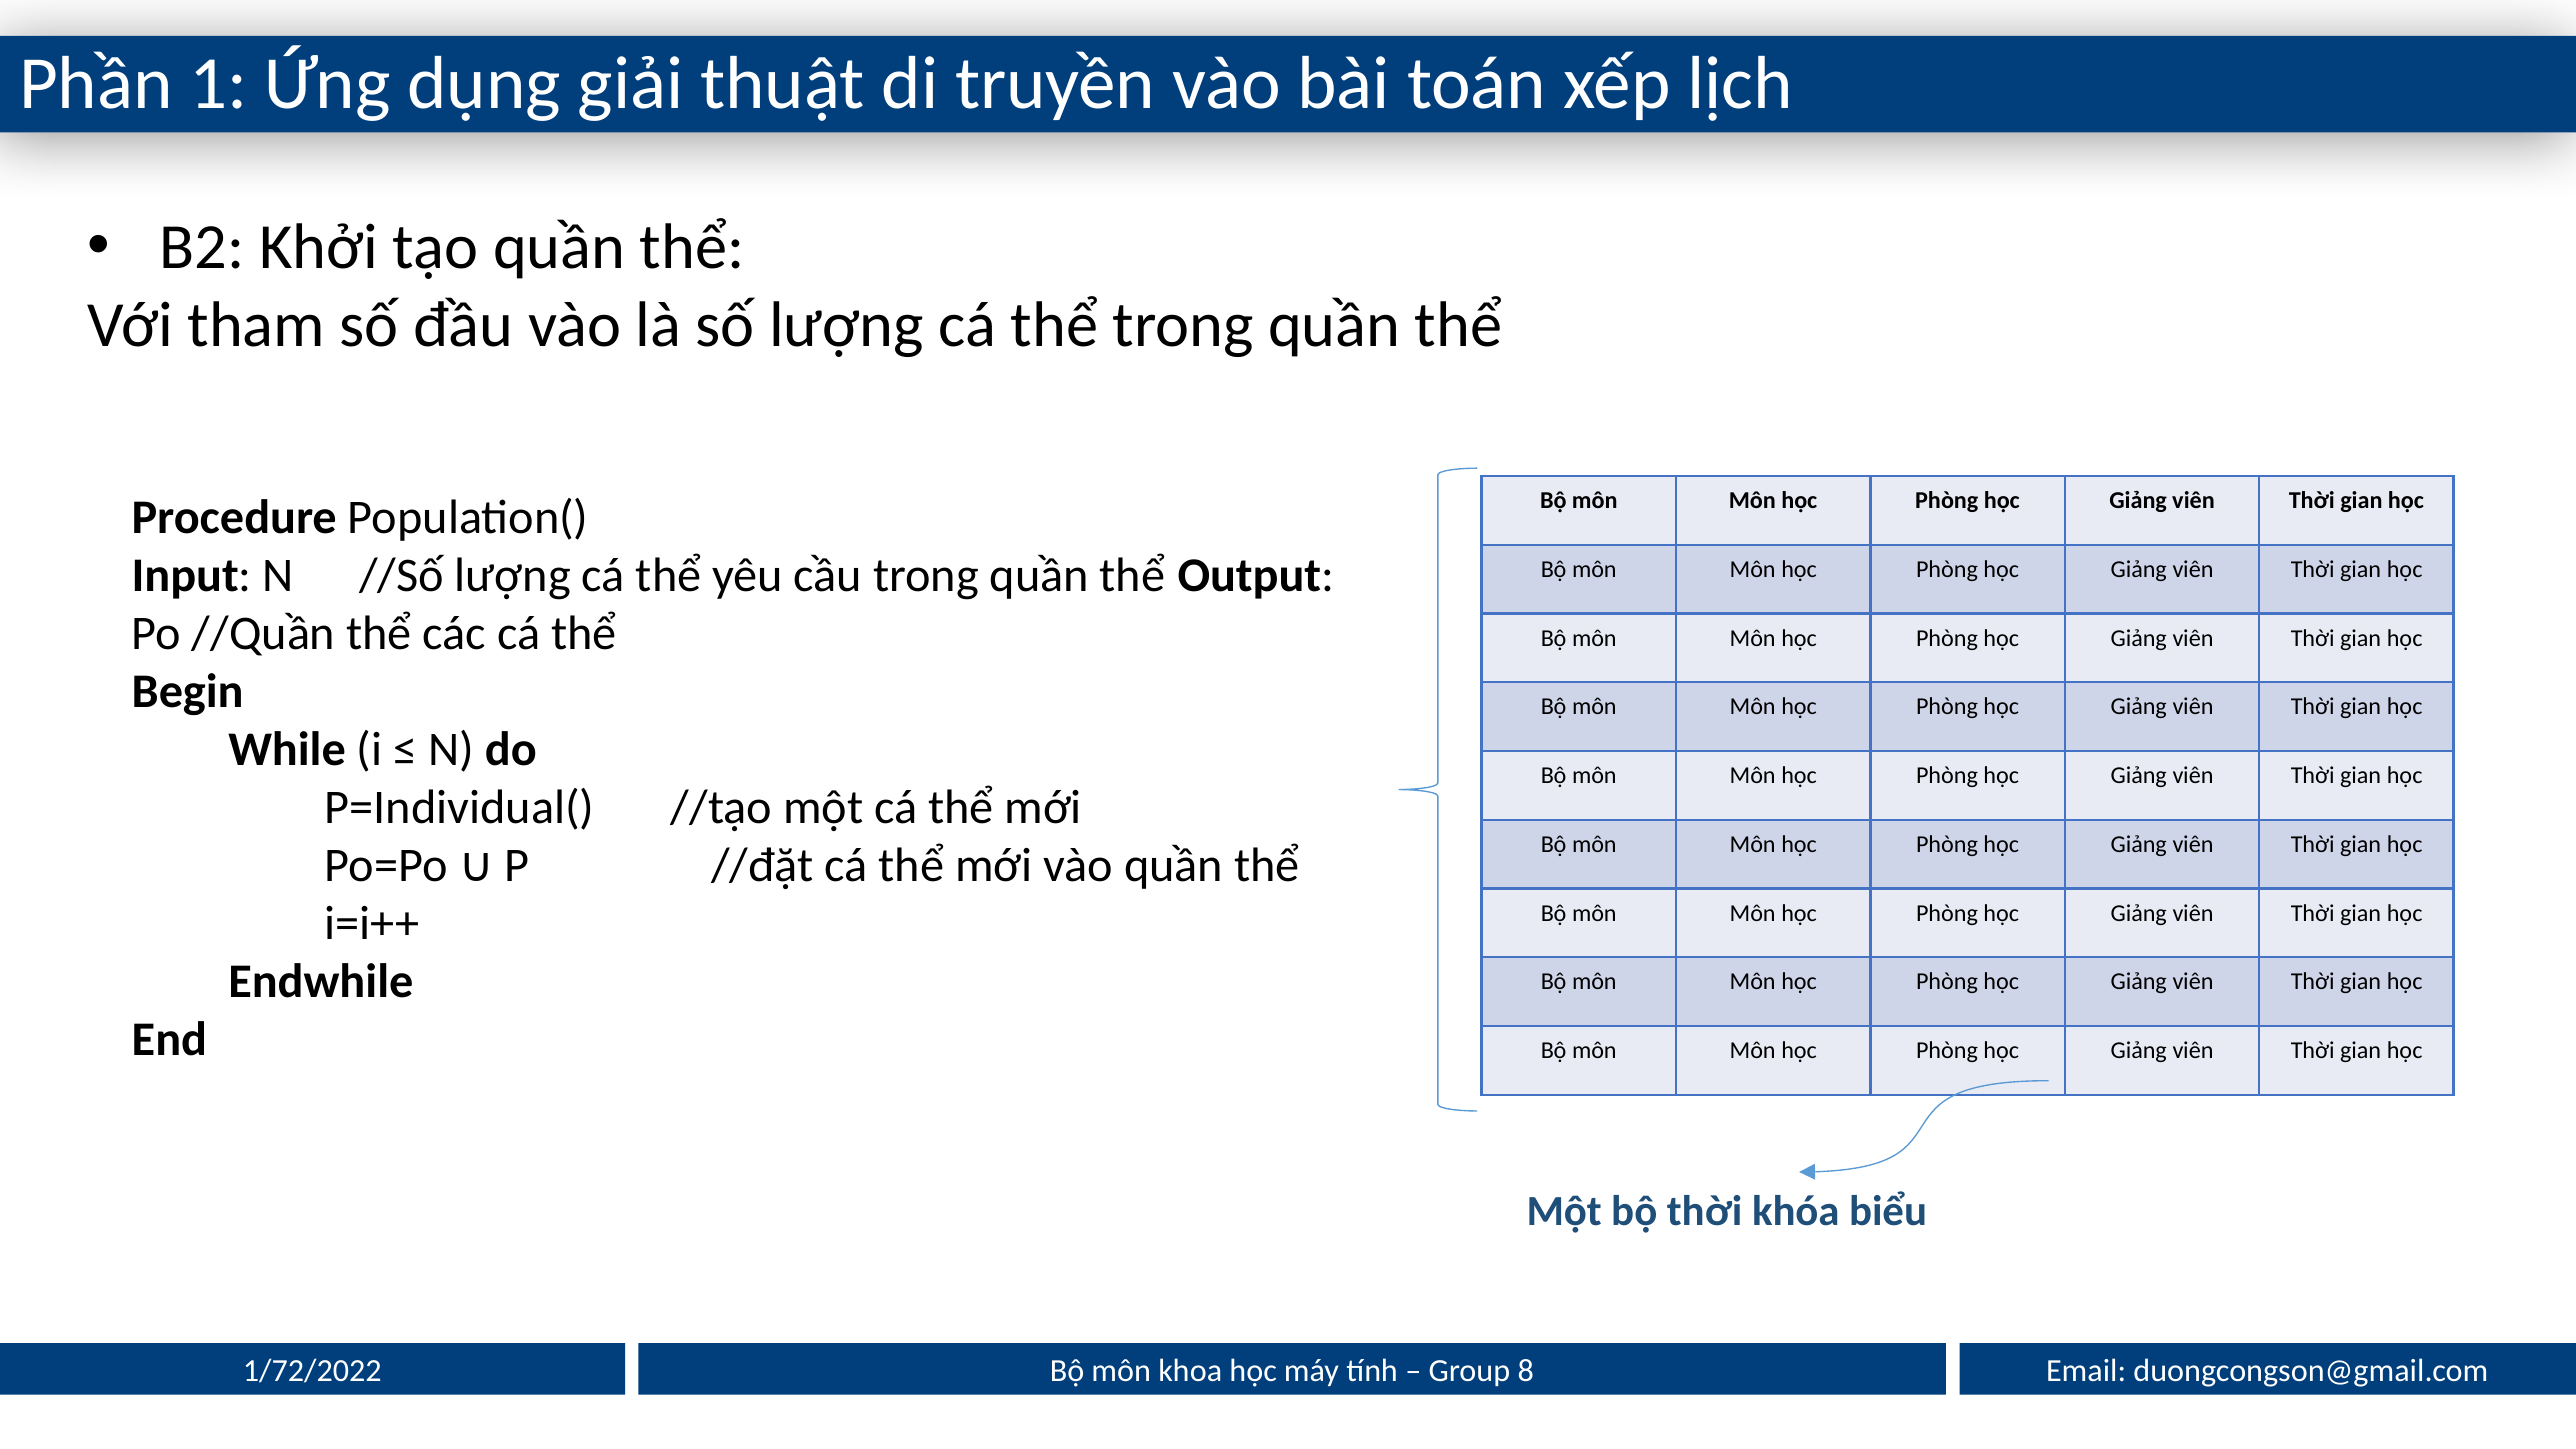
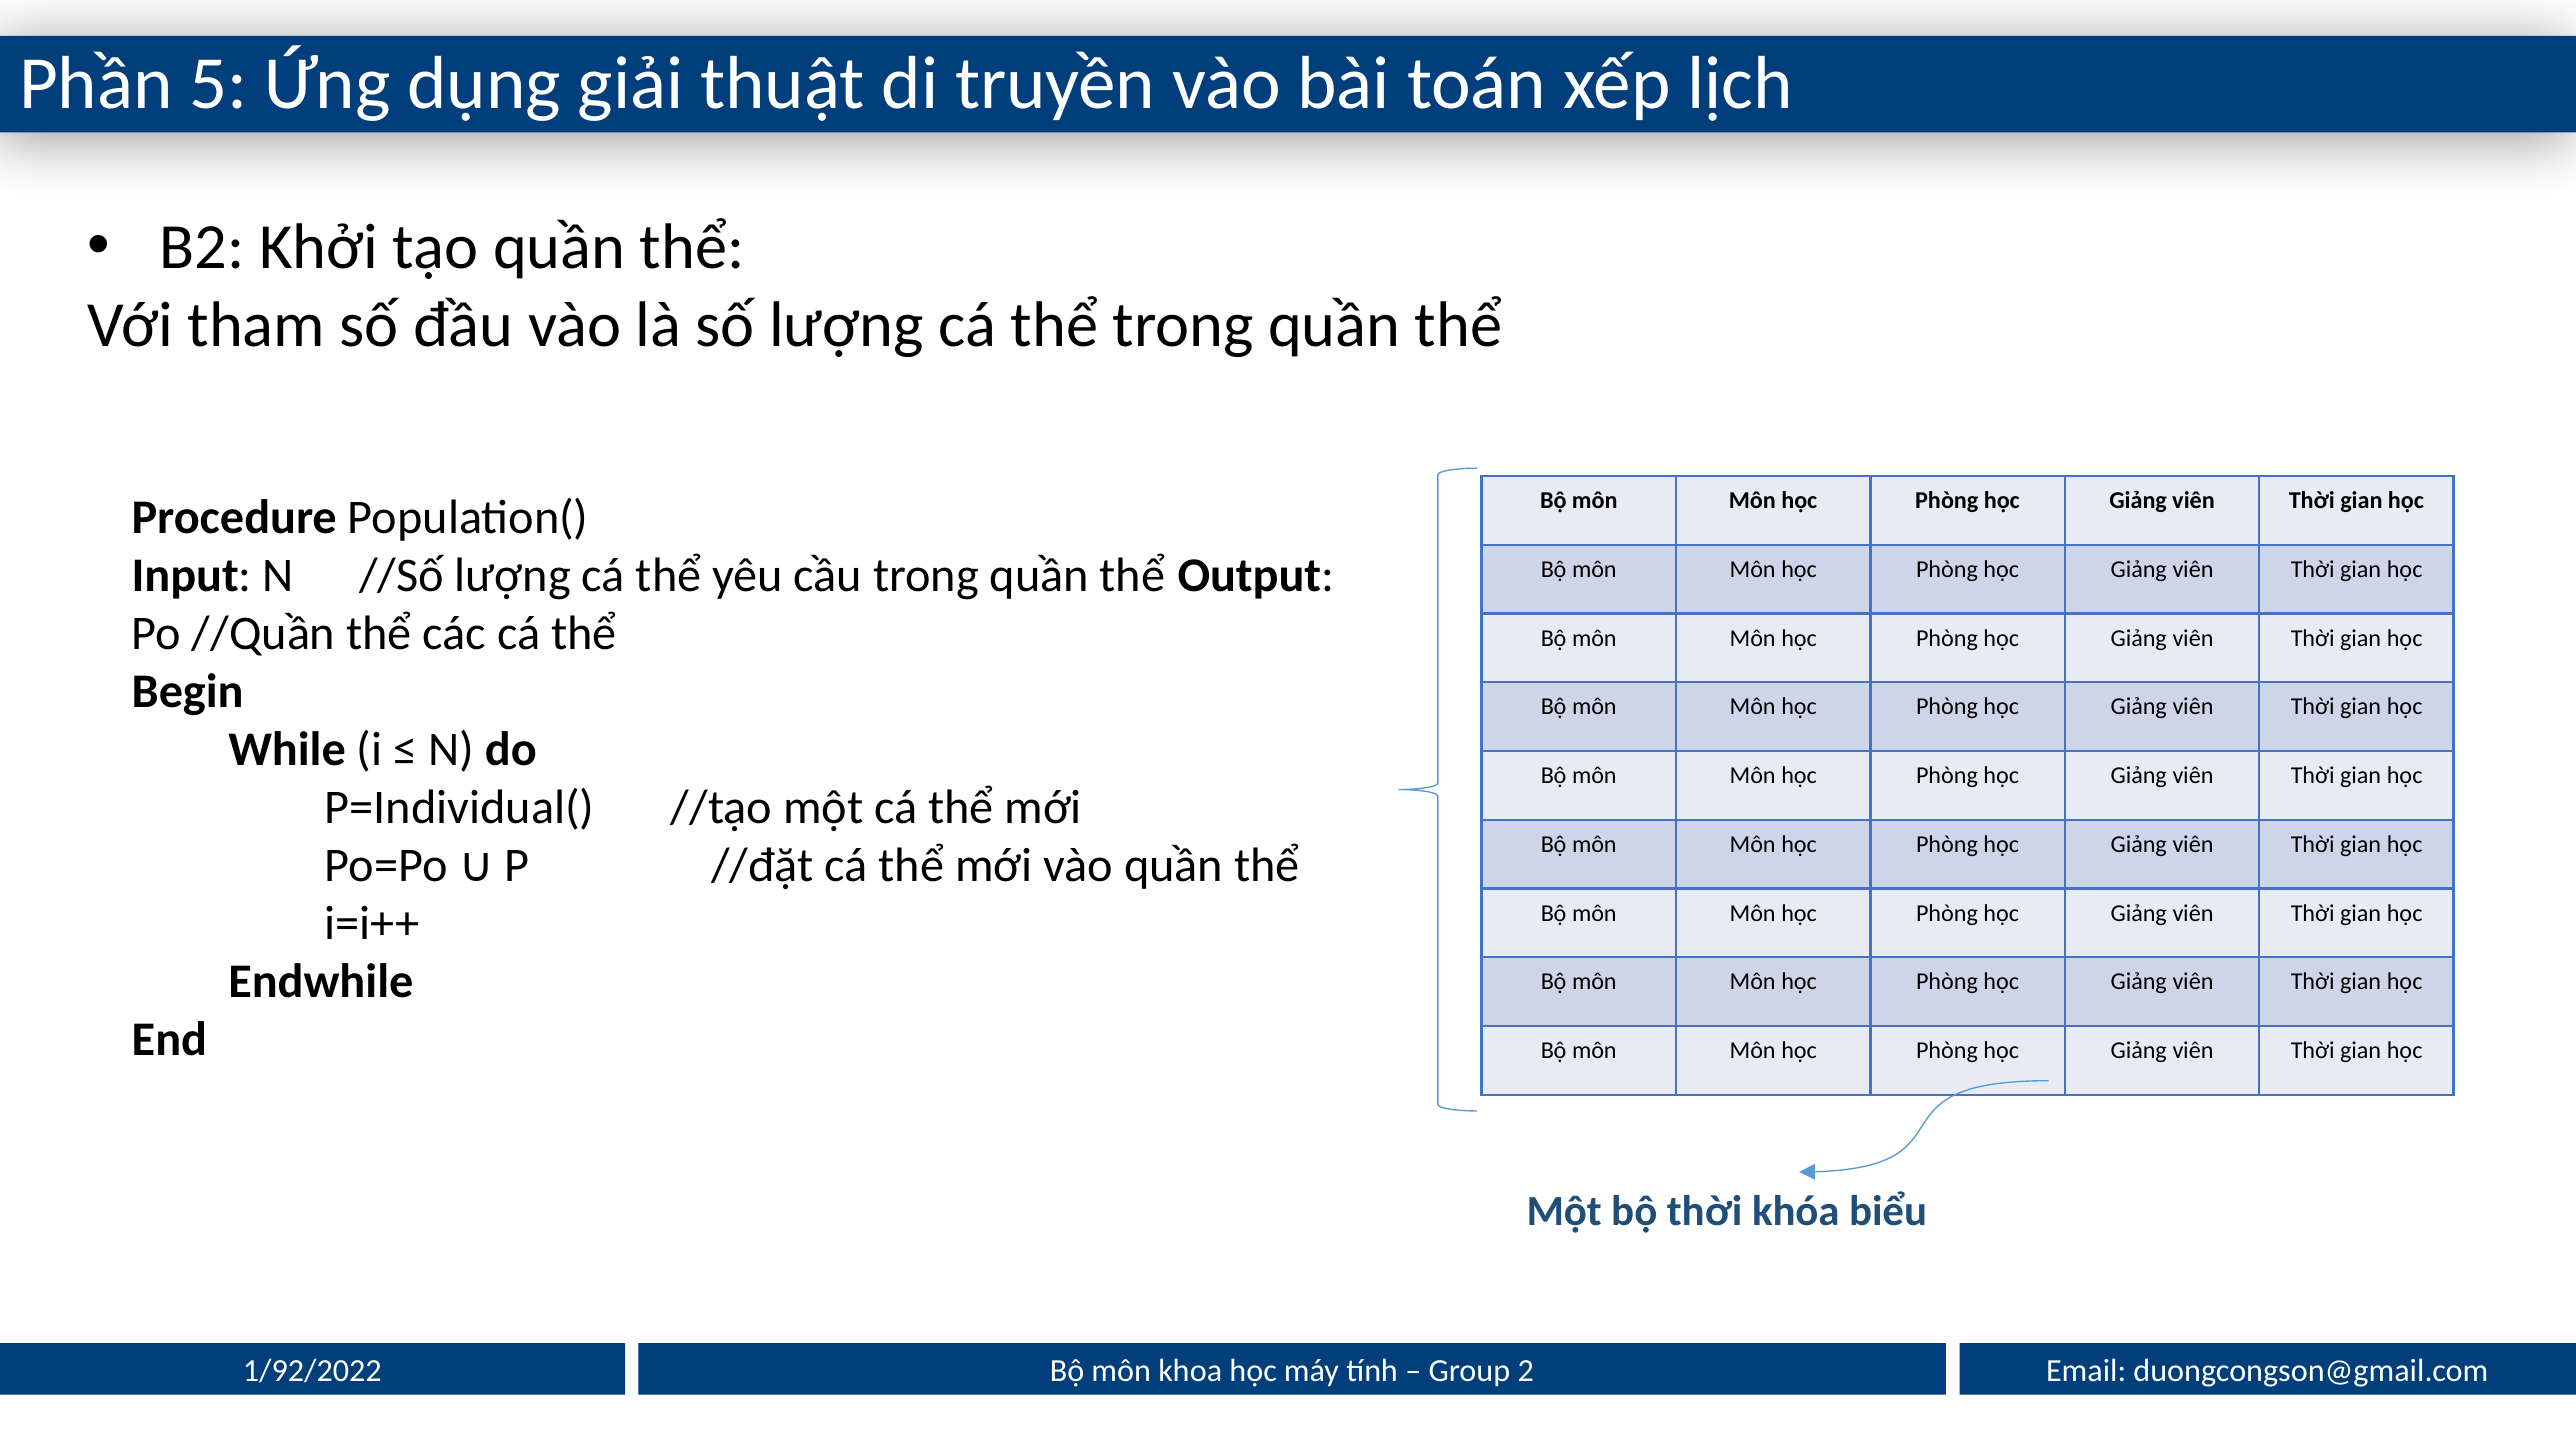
1: 1 -> 5
1/72/2022: 1/72/2022 -> 1/92/2022
8: 8 -> 2
